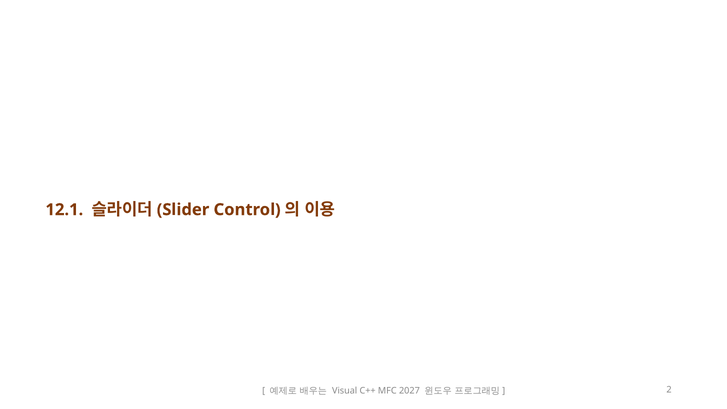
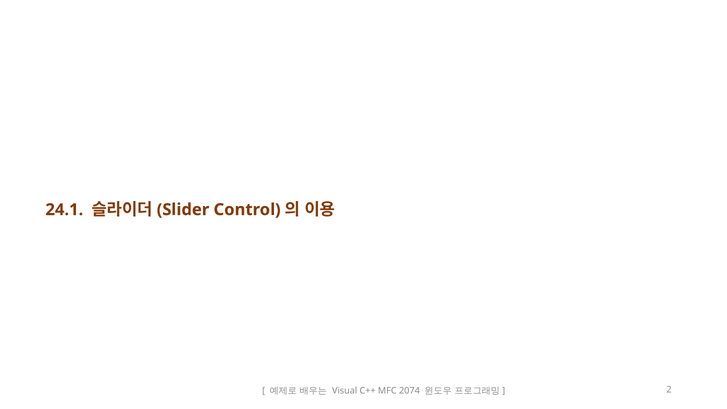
12.1: 12.1 -> 24.1
2027: 2027 -> 2074
